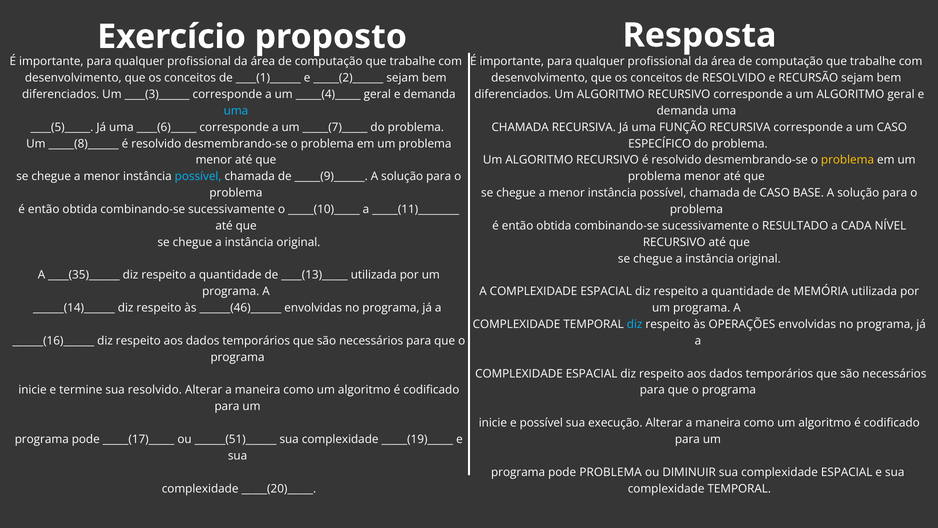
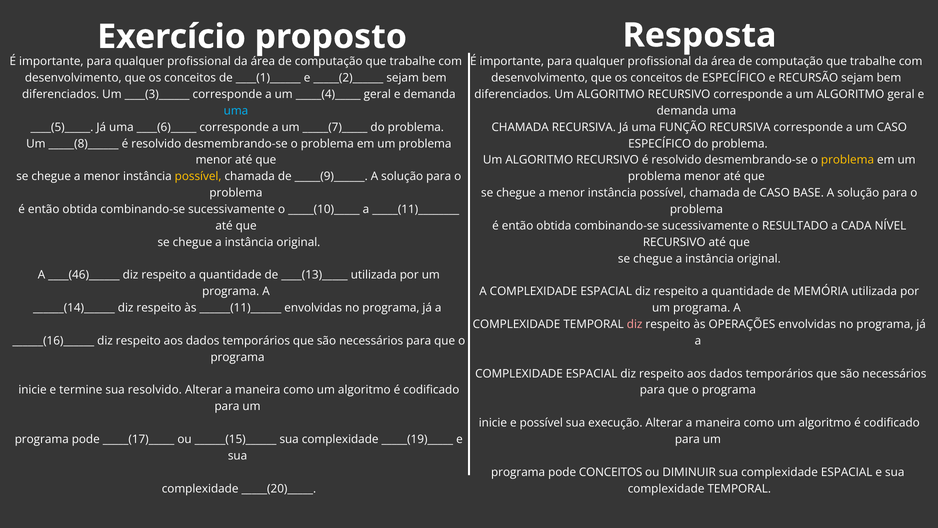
de RESOLVIDO: RESOLVIDO -> ESPECÍFICO
possível at (198, 176) colour: light blue -> yellow
____(35)______: ____(35)______ -> ____(46)______
______(46)______: ______(46)______ -> ______(11)______
diz at (635, 324) colour: light blue -> pink
______(51)______: ______(51)______ -> ______(15)______
pode PROBLEMA: PROBLEMA -> CONCEITOS
